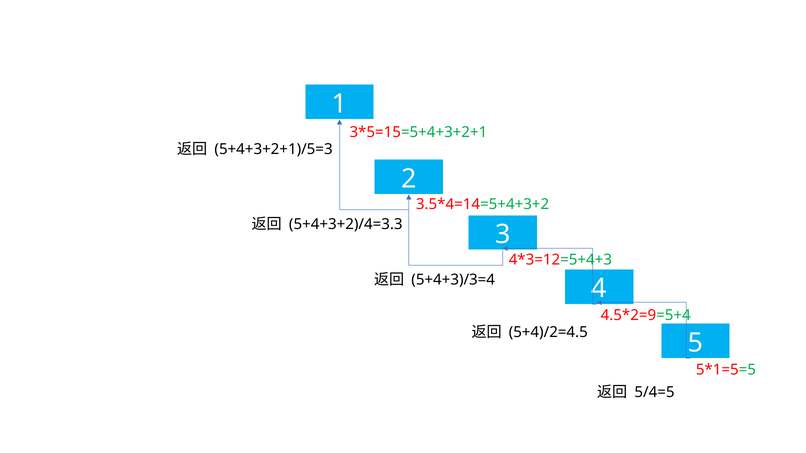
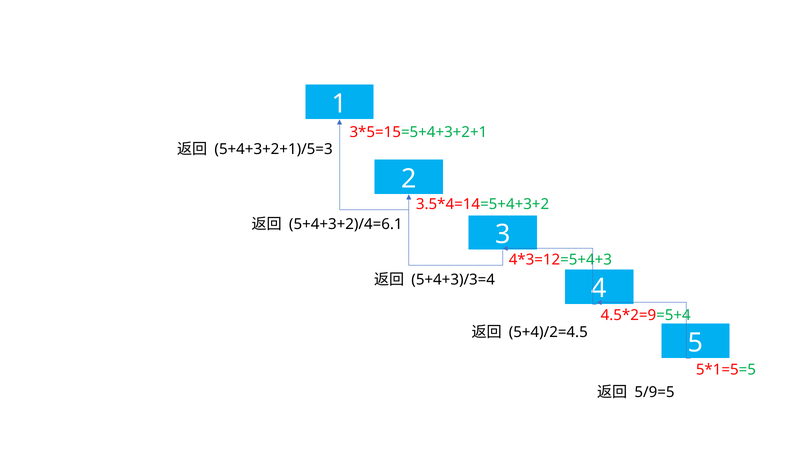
5+4+3+2)/4=3.3: 5+4+3+2)/4=3.3 -> 5+4+3+2)/4=6.1
5/4=5: 5/4=5 -> 5/9=5
